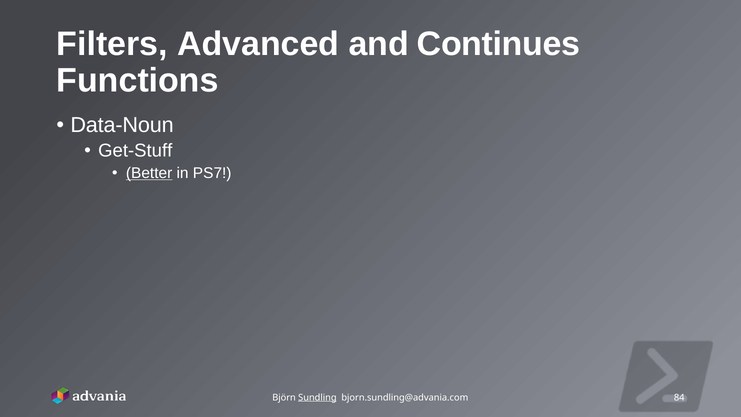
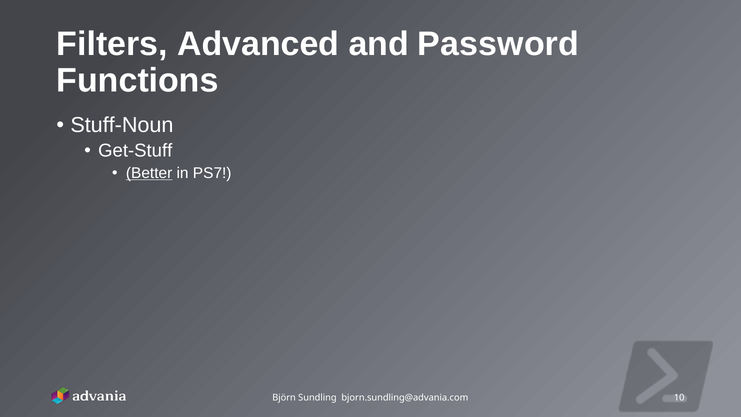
Continues: Continues -> Password
Data-Noun: Data-Noun -> Stuff-Noun
Sundling underline: present -> none
84: 84 -> 10
